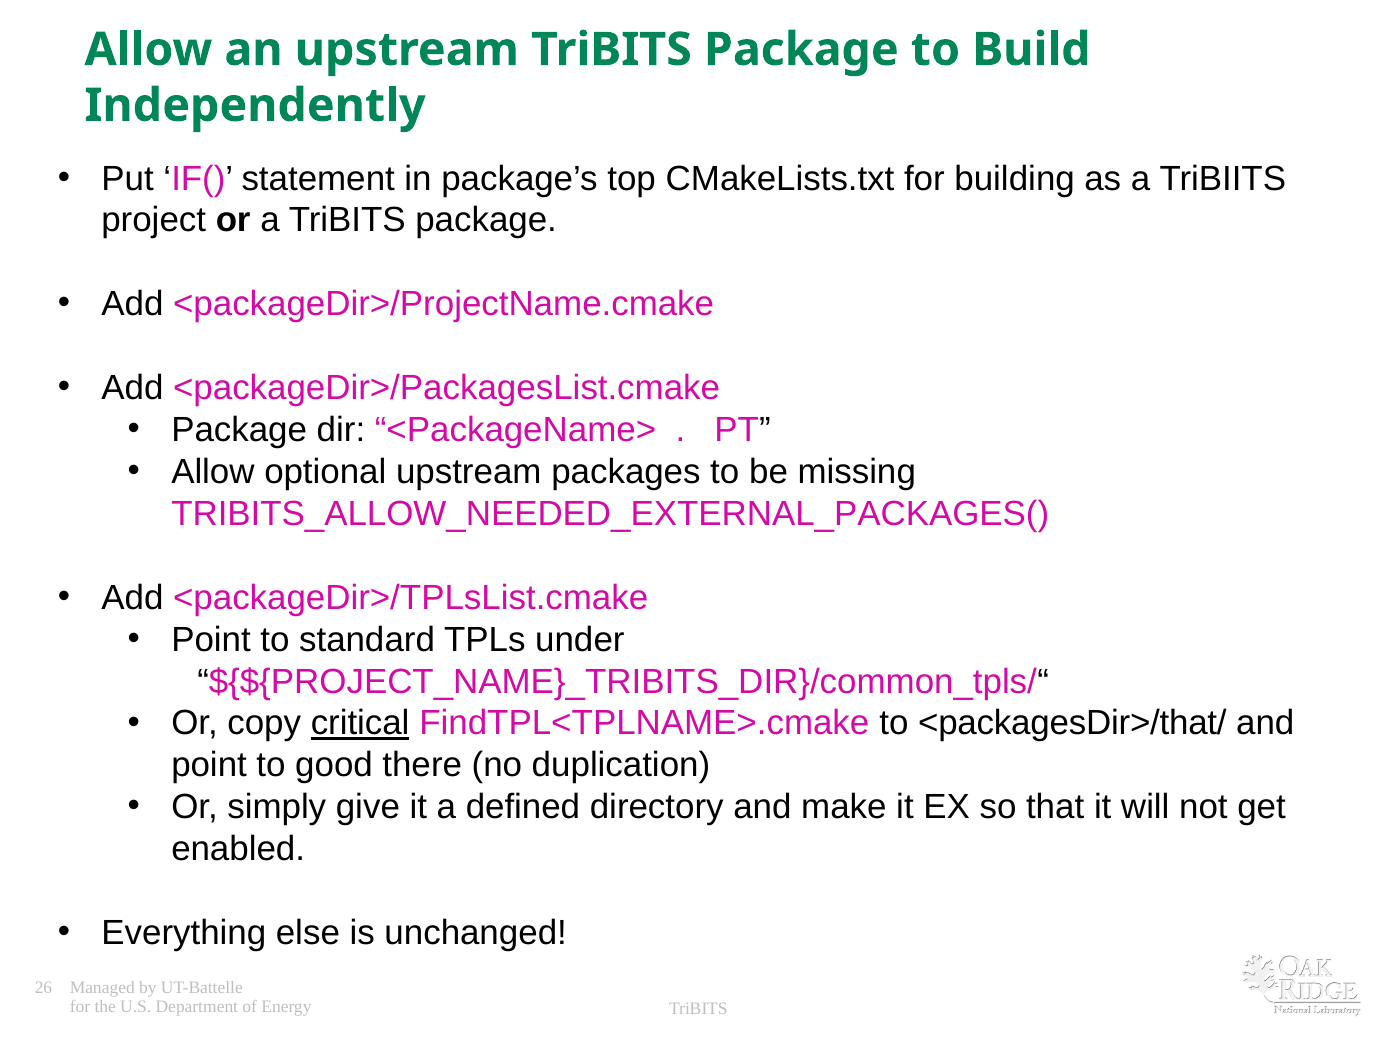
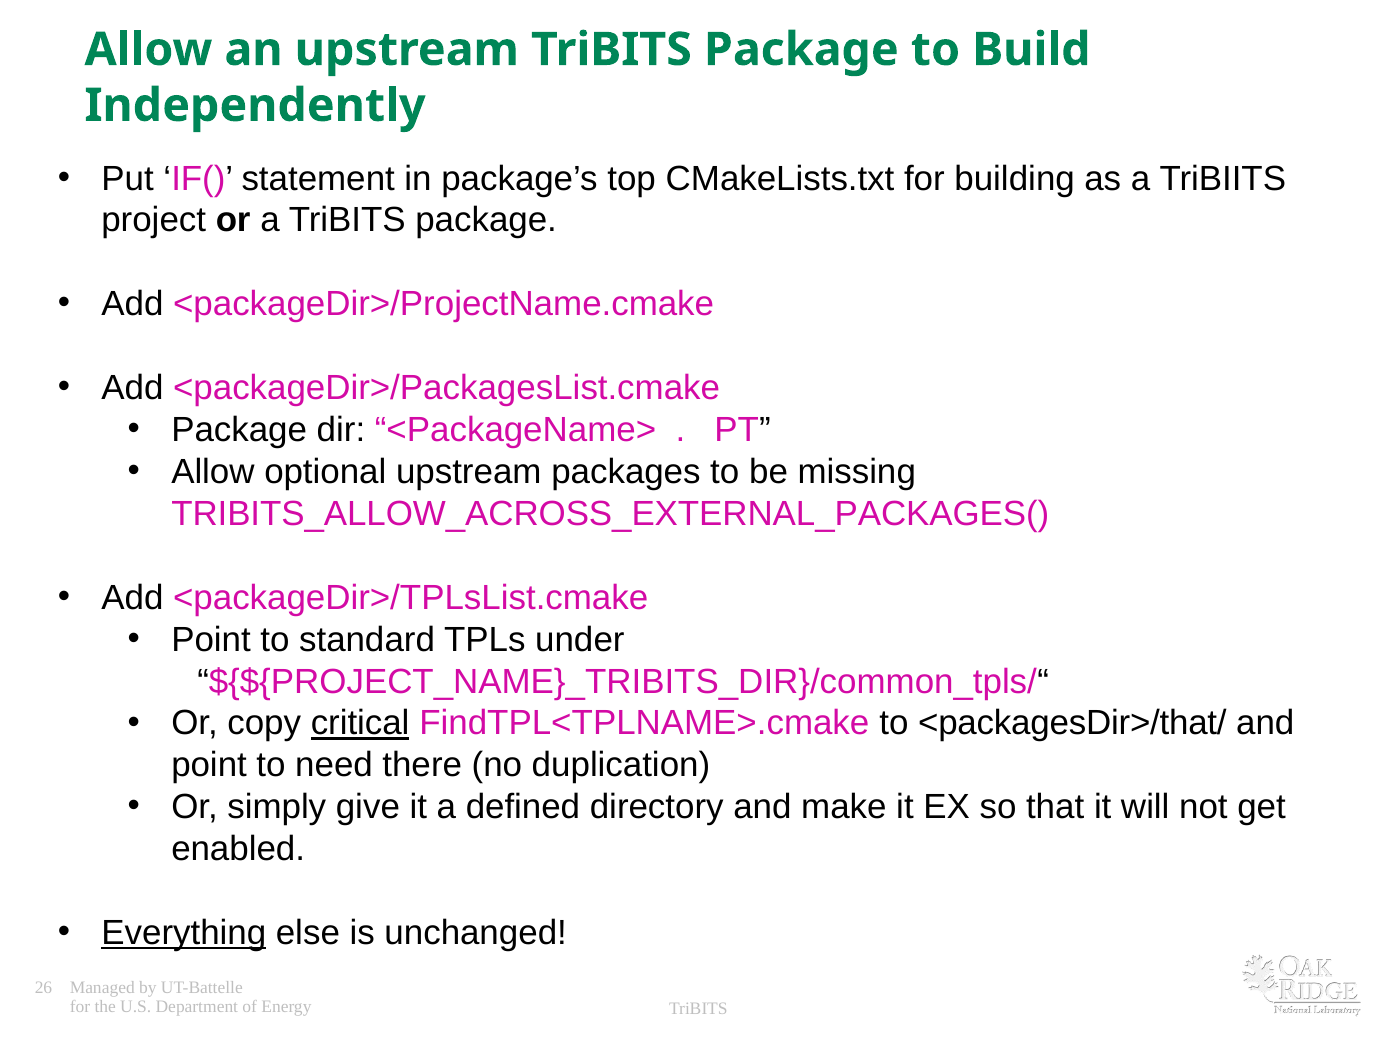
TRIBITS_ALLOW_NEEDED_EXTERNAL_PACKAGES(: TRIBITS_ALLOW_NEEDED_EXTERNAL_PACKAGES( -> TRIBITS_ALLOW_ACROSS_EXTERNAL_PACKAGES(
good: good -> need
Everything underline: none -> present
